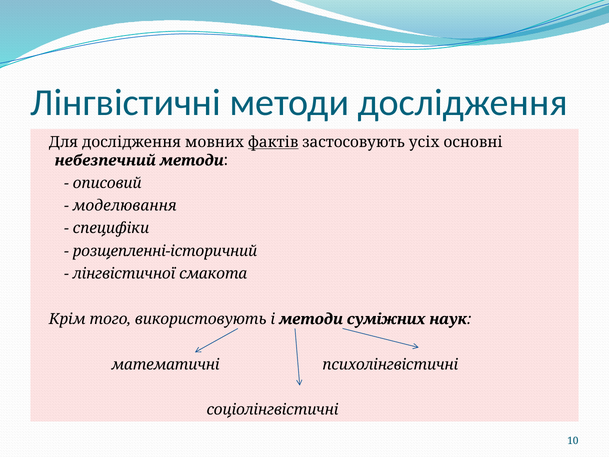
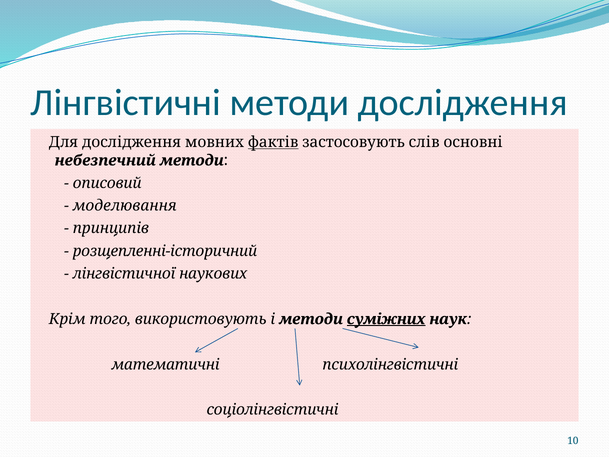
усіх: усіх -> слів
специфіки: специфіки -> принципів
смакота: смакота -> наукових
суміжних underline: none -> present
